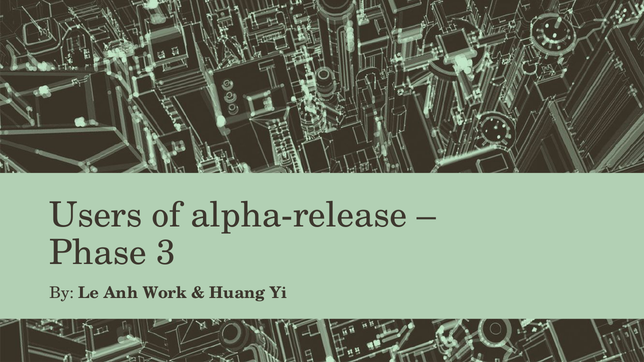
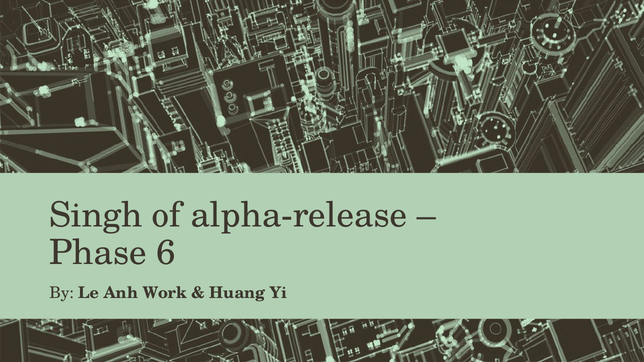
Users: Users -> Singh
3: 3 -> 6
